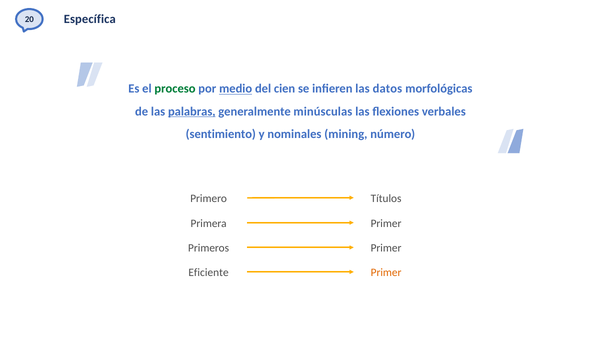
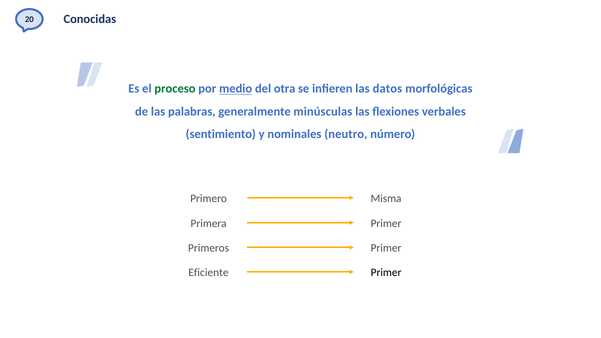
Específica: Específica -> Conocidas
cien: cien -> otra
palabras underline: present -> none
mining: mining -> neutro
Títulos: Títulos -> Misma
Primer at (386, 273) colour: orange -> black
